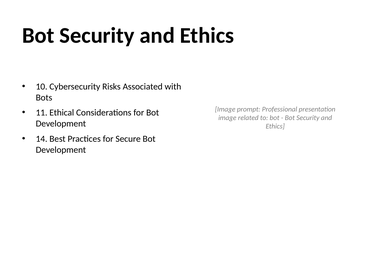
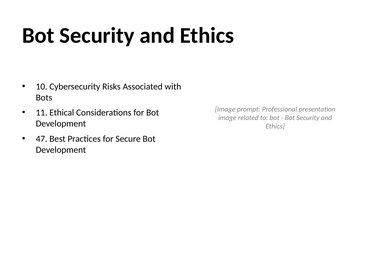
14: 14 -> 47
